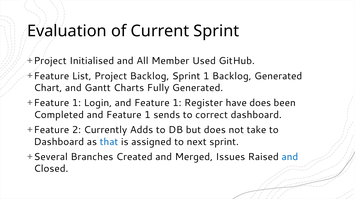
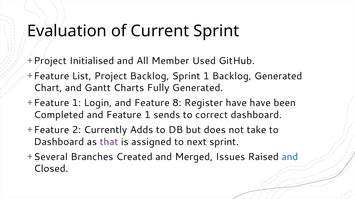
Login and Feature 1: 1 -> 8
have does: does -> have
that colour: blue -> purple
